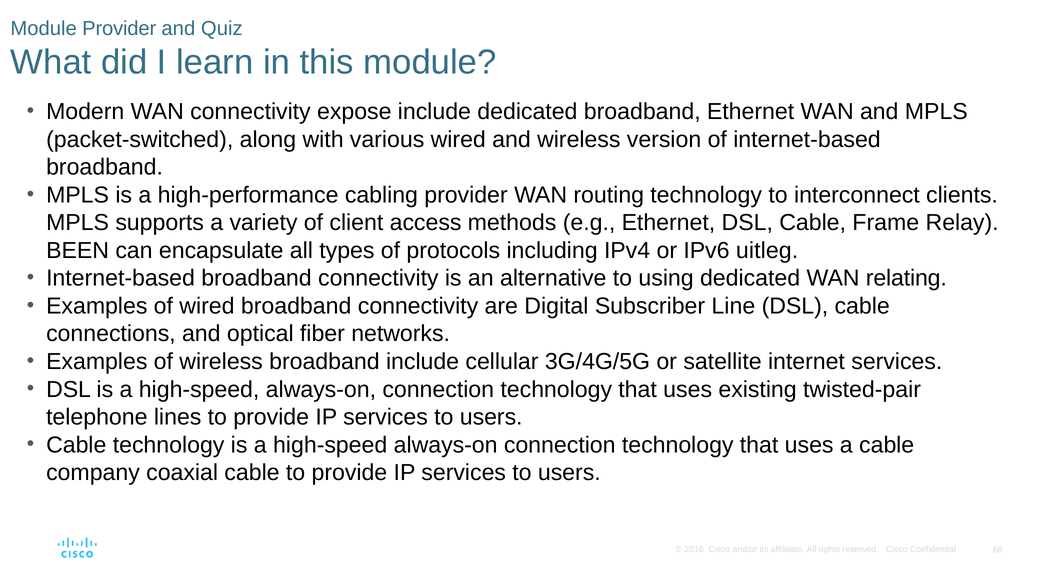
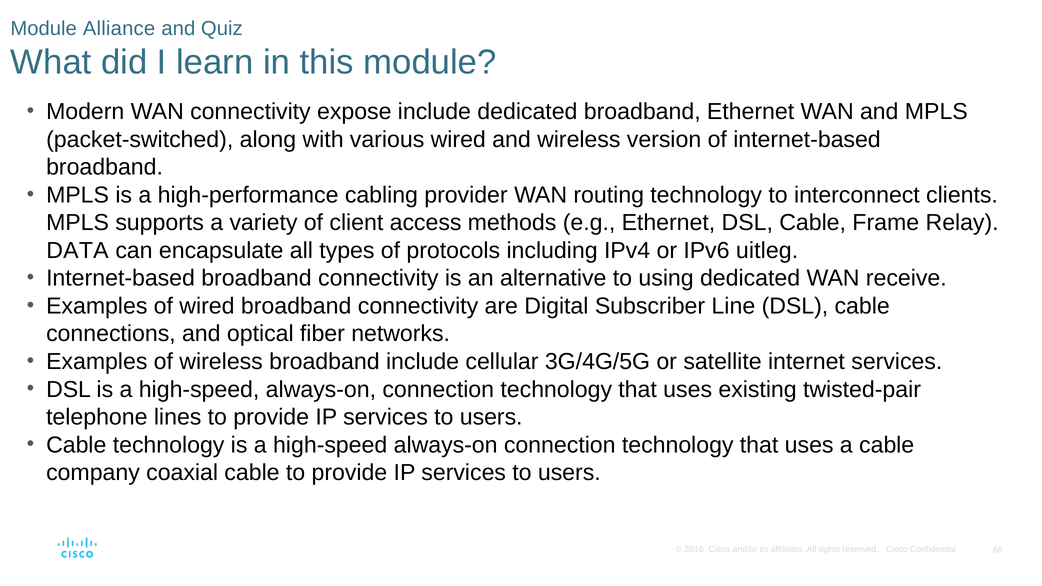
Module Provider: Provider -> Alliance
BEEN: BEEN -> DATA
relating: relating -> receive
